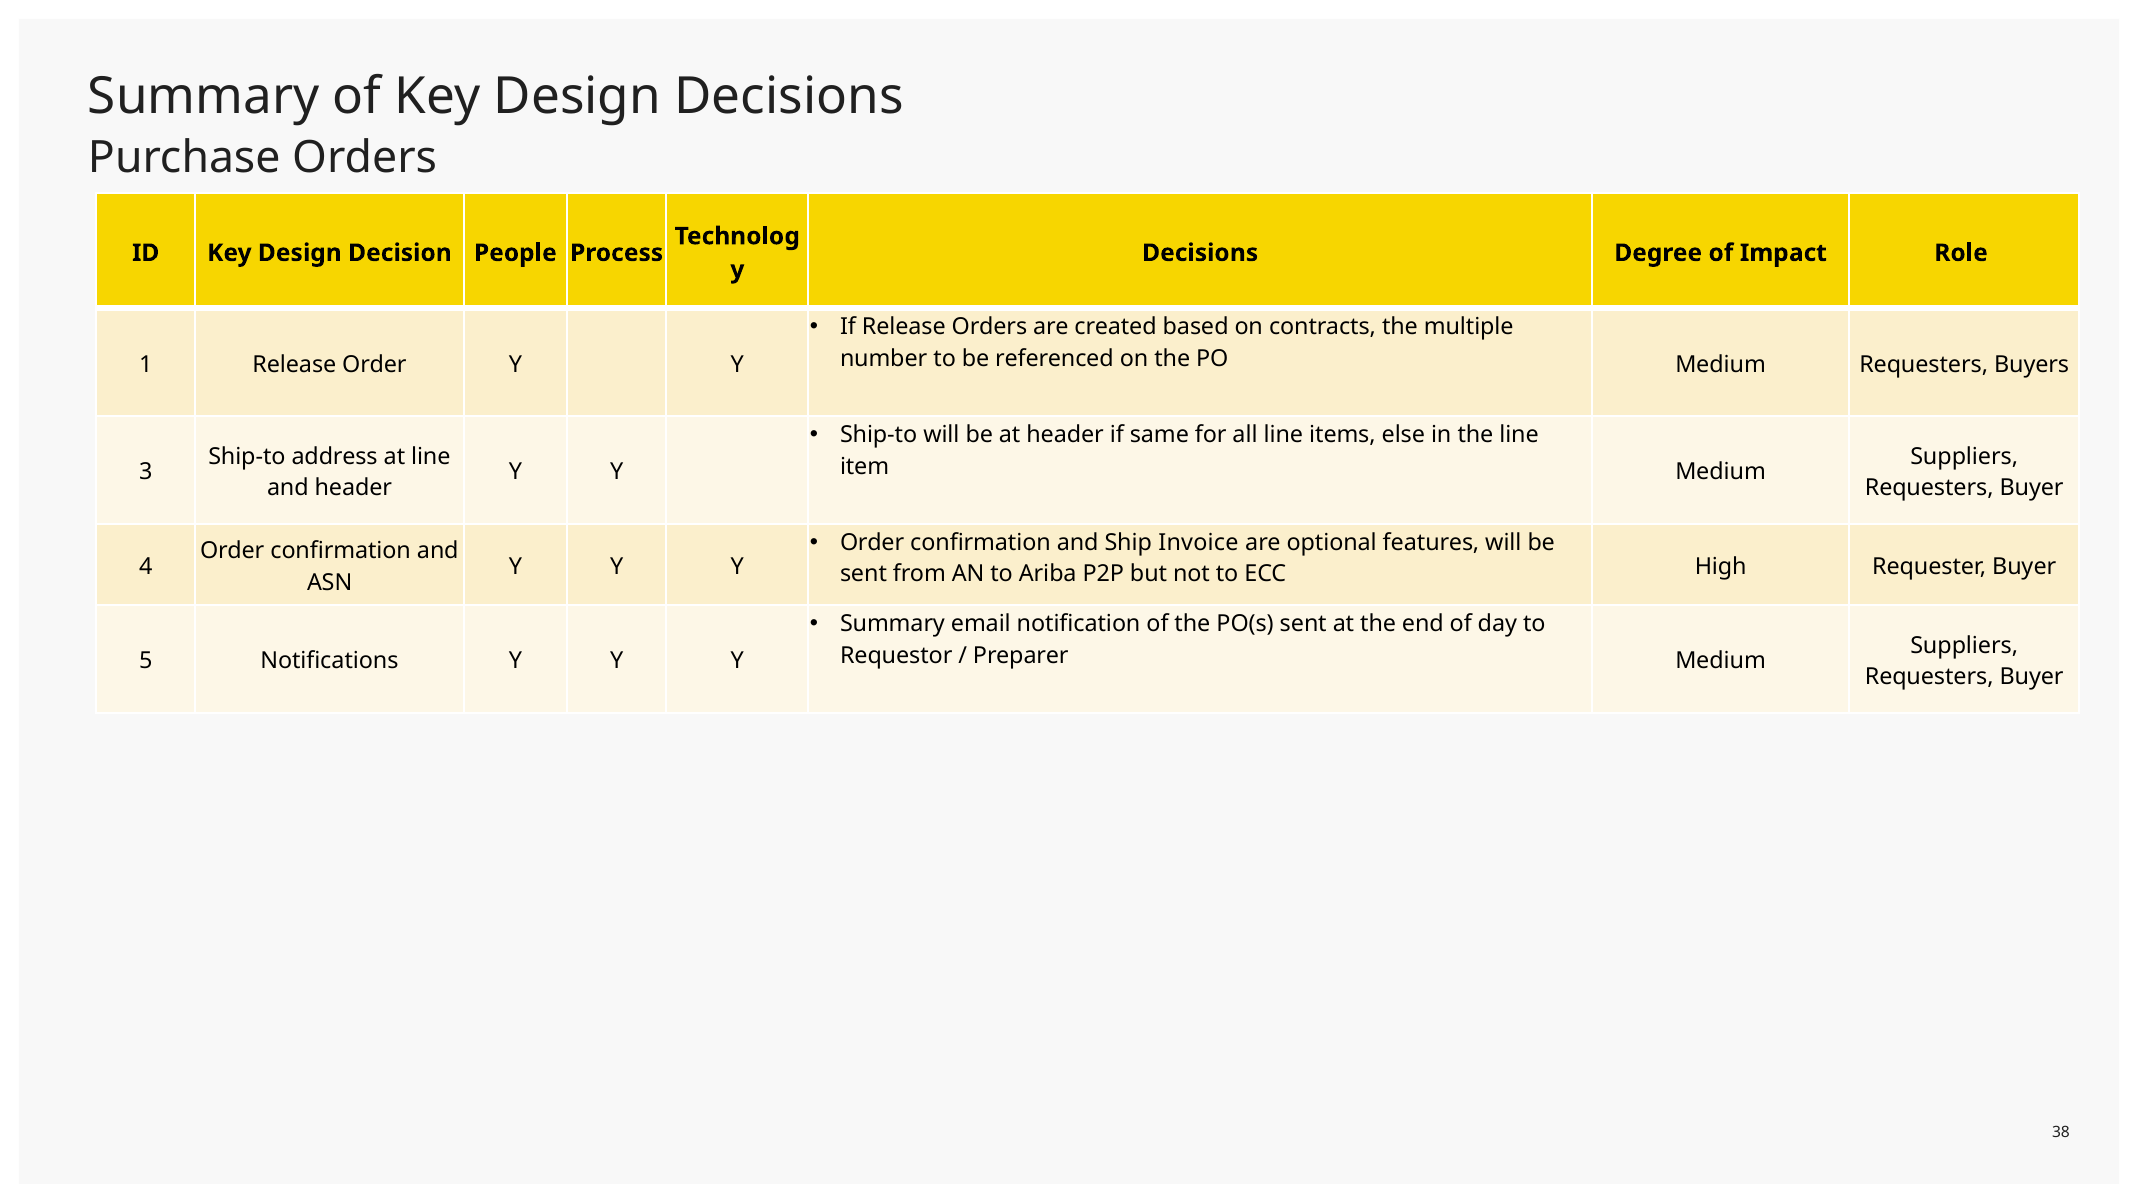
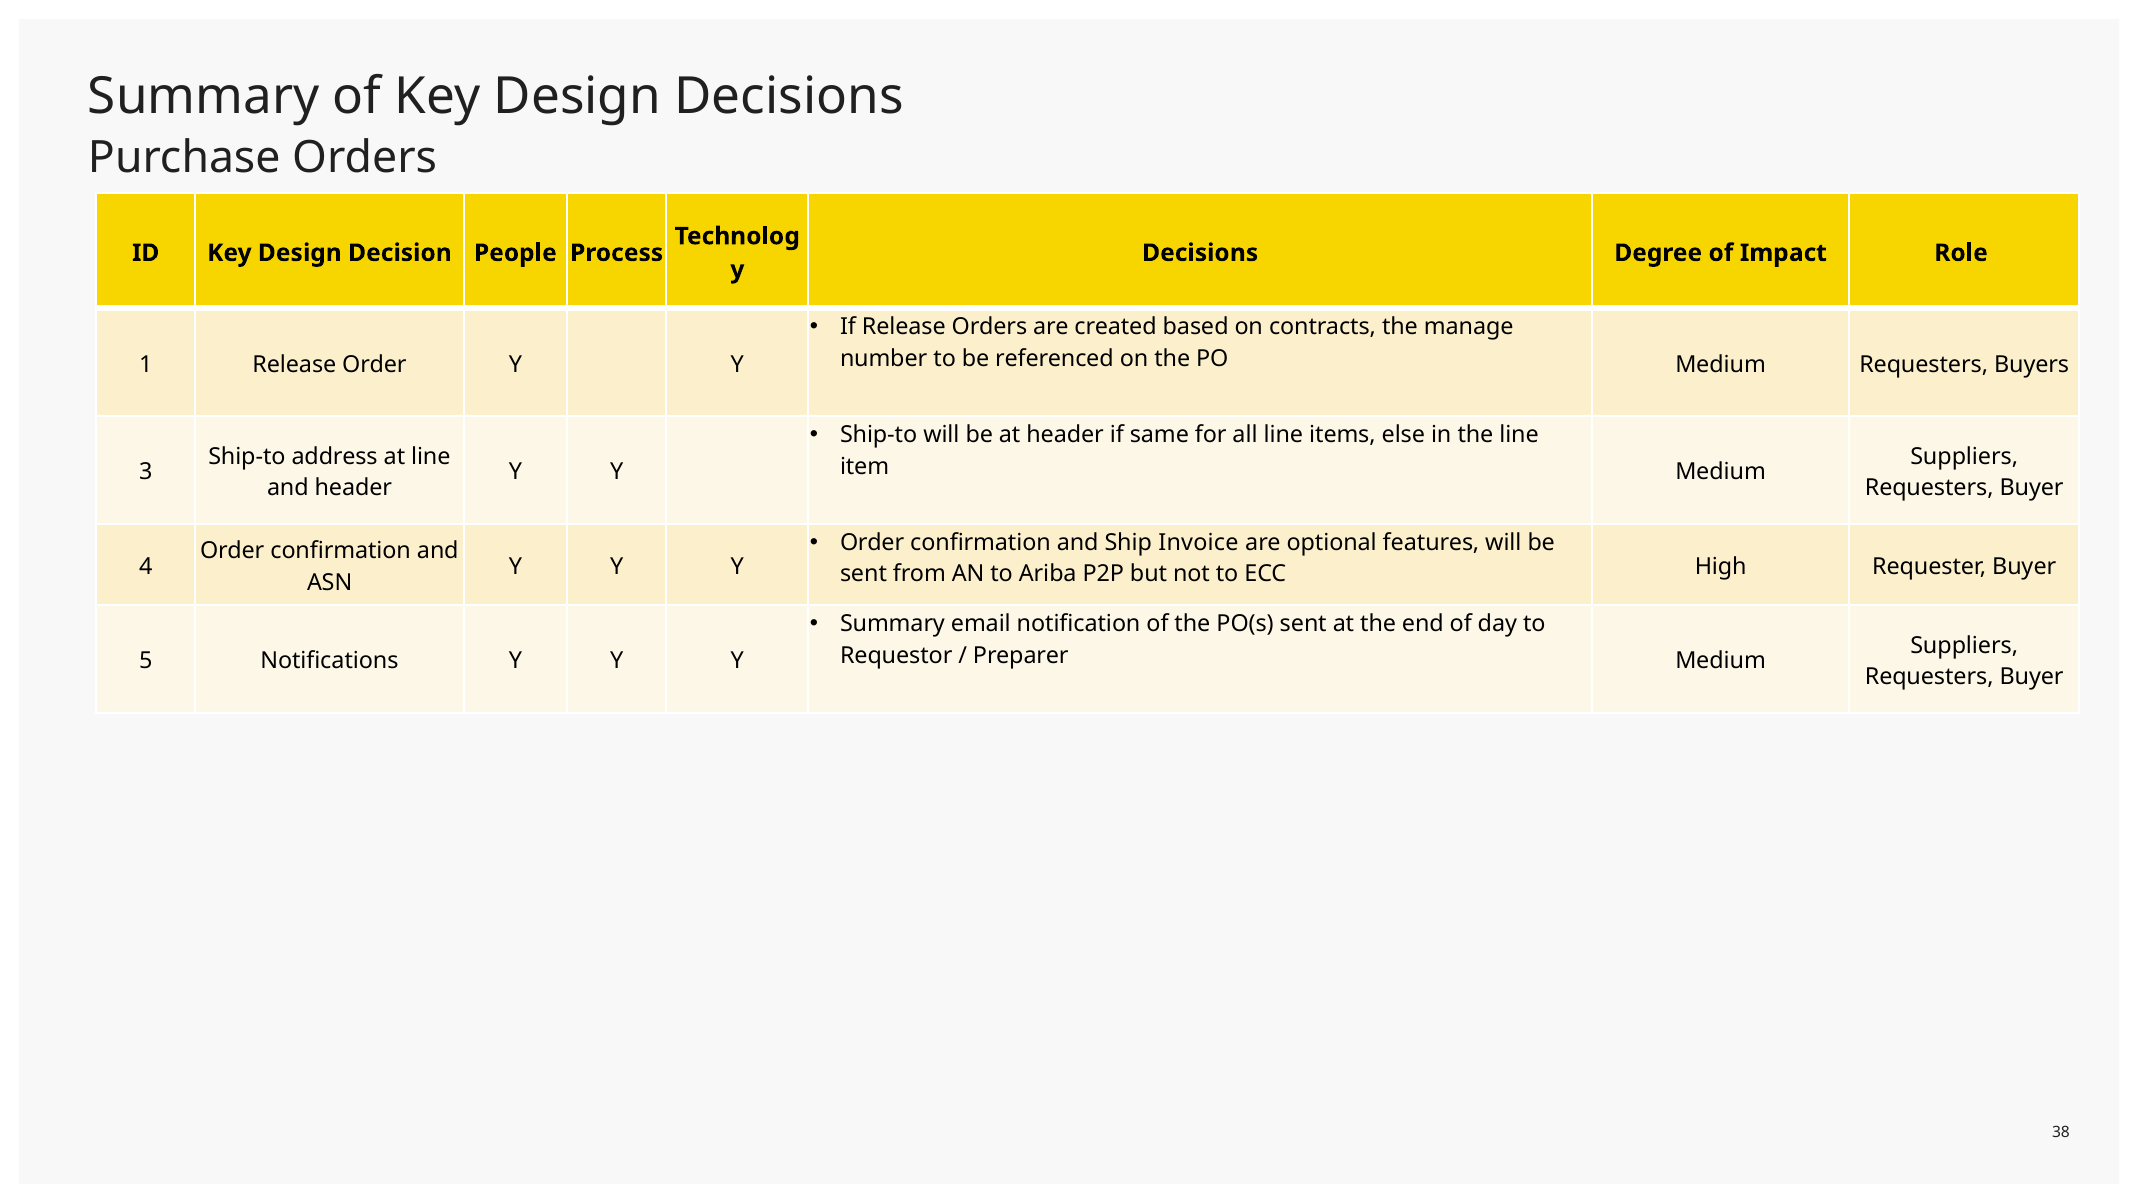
multiple: multiple -> manage
